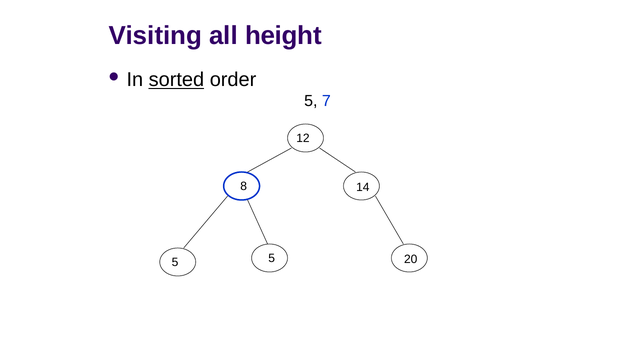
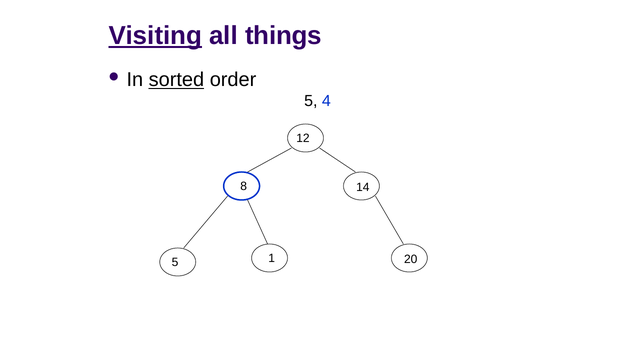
Visiting underline: none -> present
height: height -> things
7: 7 -> 4
5 5: 5 -> 1
